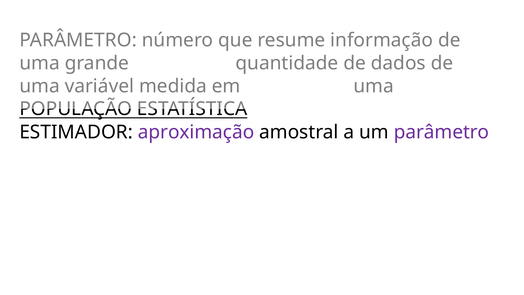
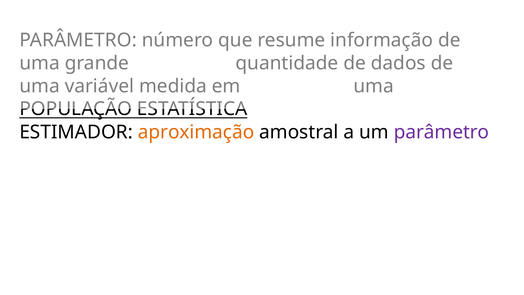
aproximação colour: purple -> orange
